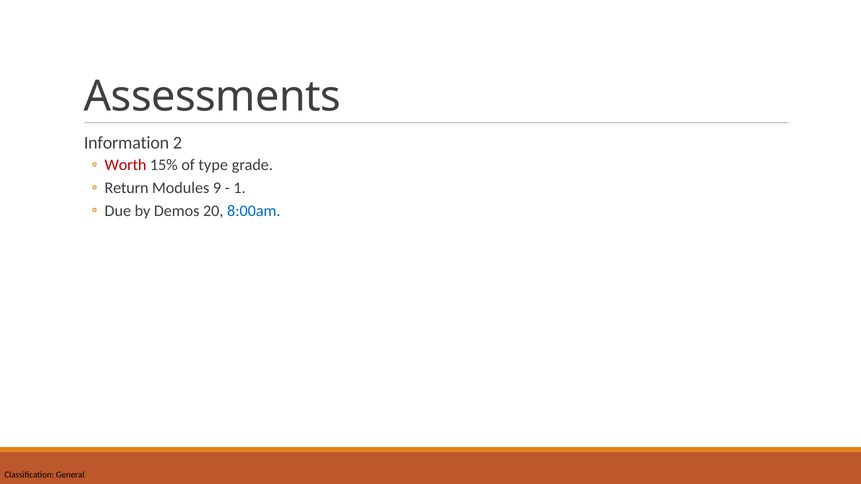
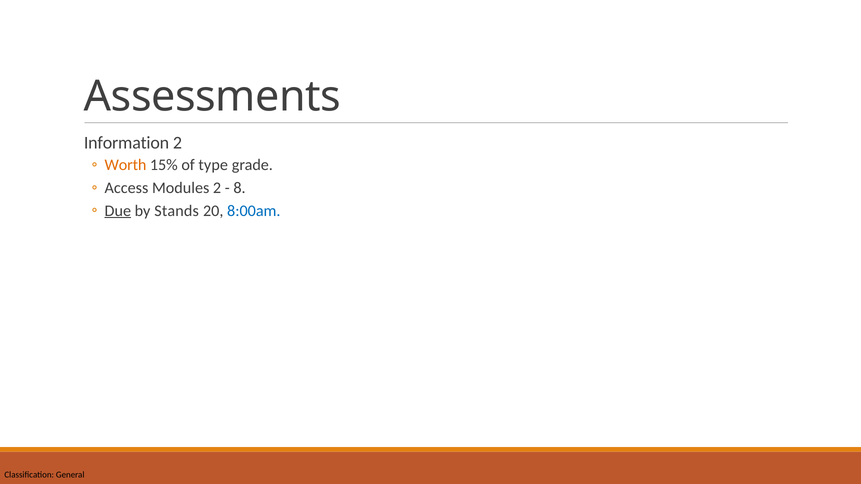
Worth colour: red -> orange
Return: Return -> Access
Modules 9: 9 -> 2
1: 1 -> 8
Due underline: none -> present
Demos: Demos -> Stands
